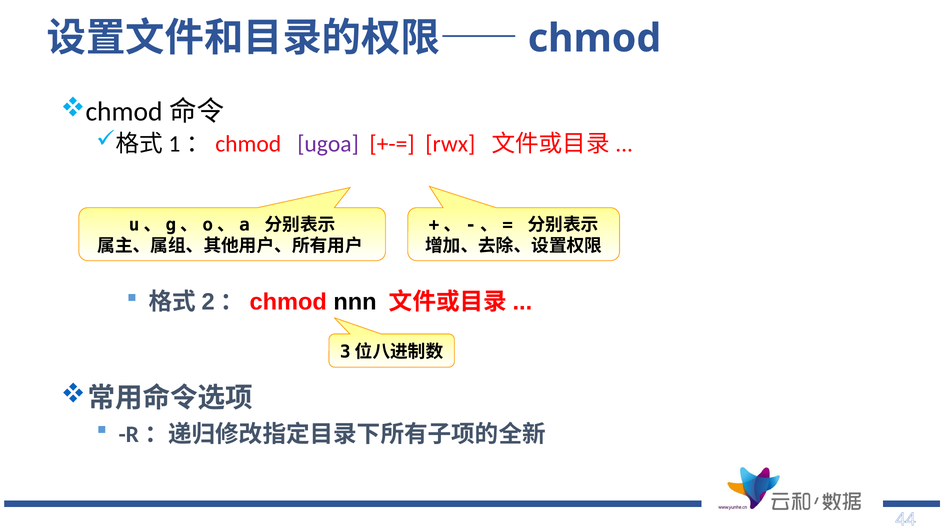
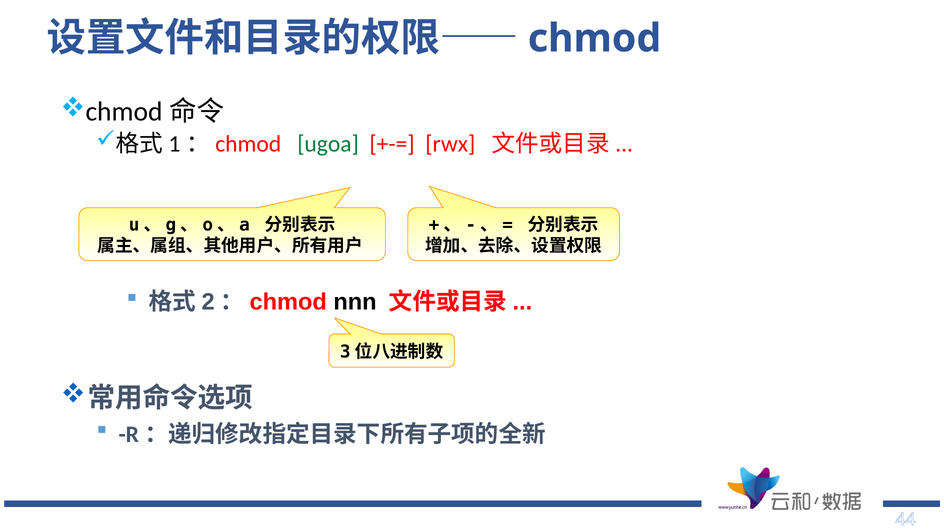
ugoa colour: purple -> green
